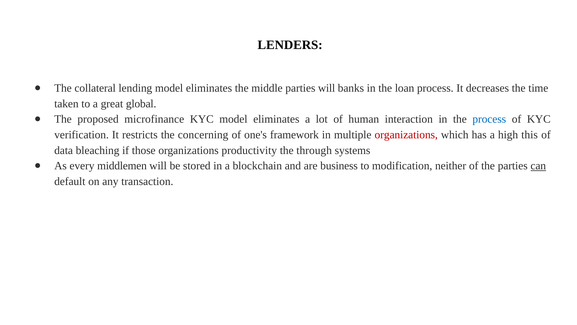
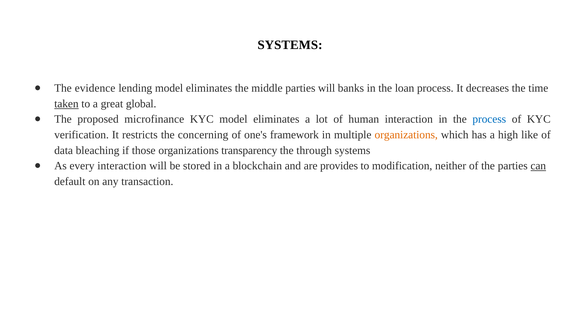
LENDERS at (290, 45): LENDERS -> SYSTEMS
collateral: collateral -> evidence
taken underline: none -> present
organizations at (406, 135) colour: red -> orange
this: this -> like
productivity: productivity -> transparency
every middlemen: middlemen -> interaction
business: business -> provides
